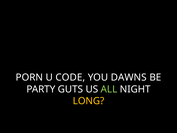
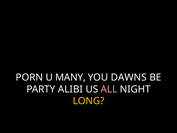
CODE: CODE -> MANY
GUTS: GUTS -> ALIBI
ALL colour: light green -> pink
